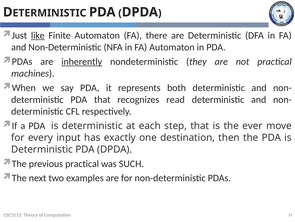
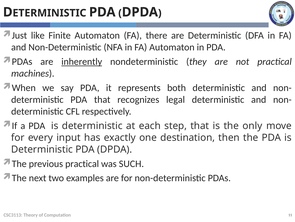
like underline: present -> none
read: read -> legal
ever: ever -> only
